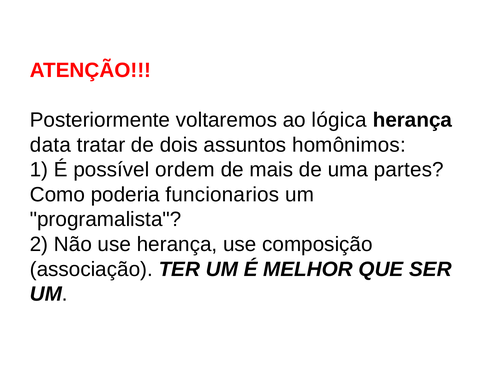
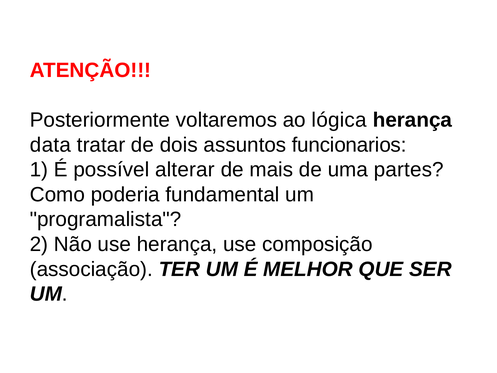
homônimos: homônimos -> funcionarios
ordem: ordem -> alterar
funcionarios: funcionarios -> fundamental
